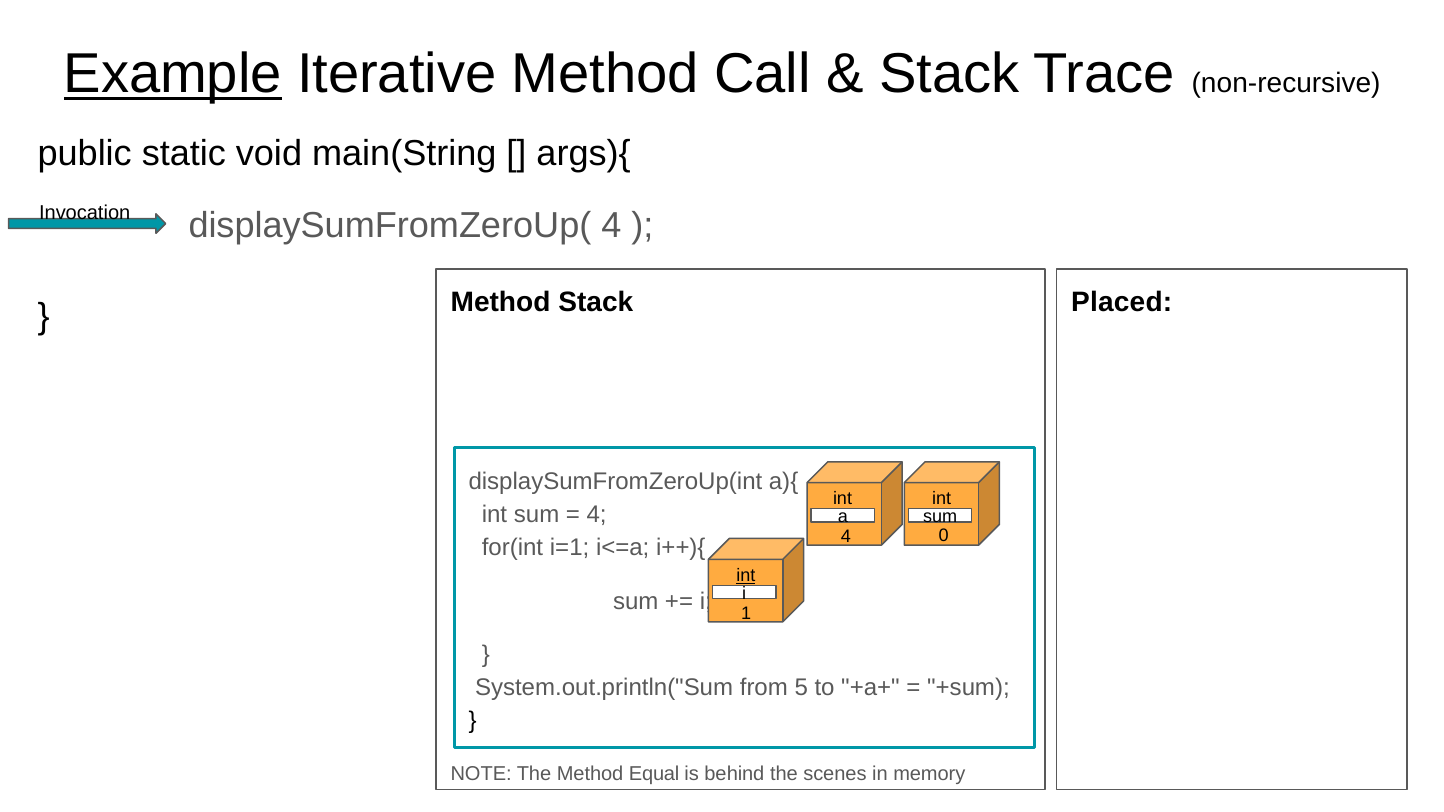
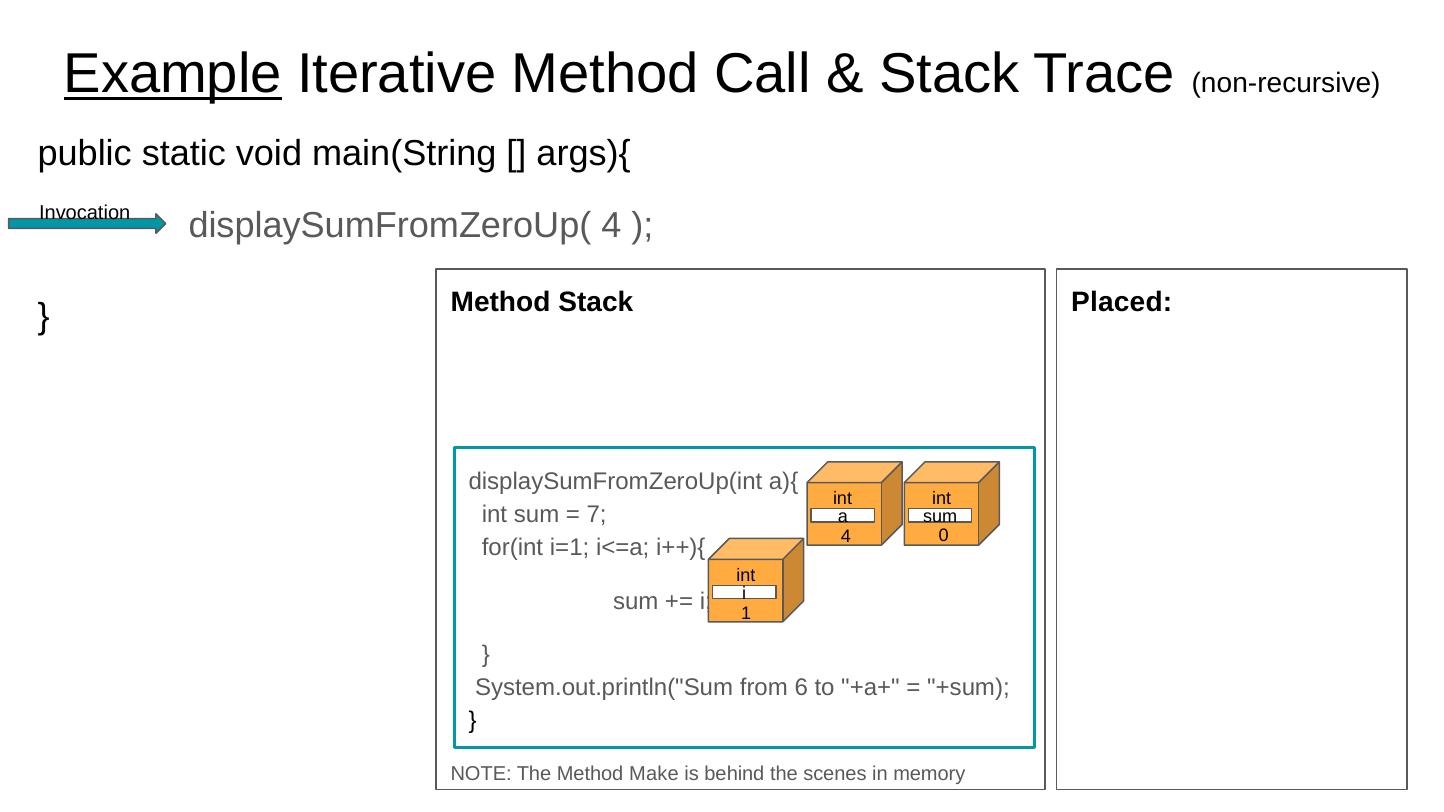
4 at (597, 515): 4 -> 7
int at (746, 576) underline: present -> none
5: 5 -> 6
Equal: Equal -> Make
